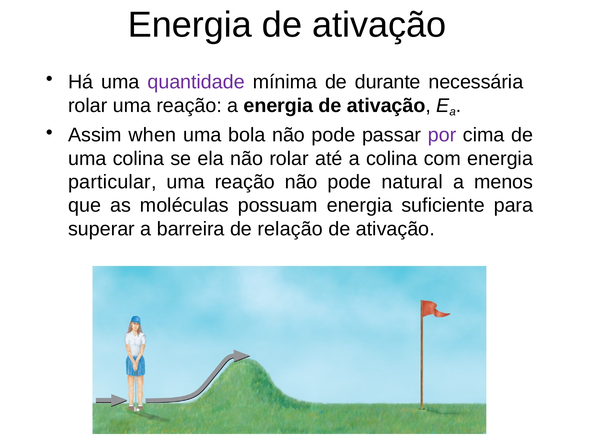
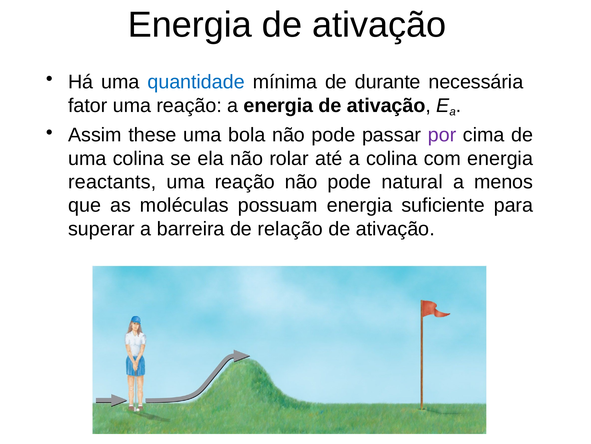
quantidade colour: purple -> blue
rolar at (88, 106): rolar -> fator
when: when -> these
particular: particular -> reactants
